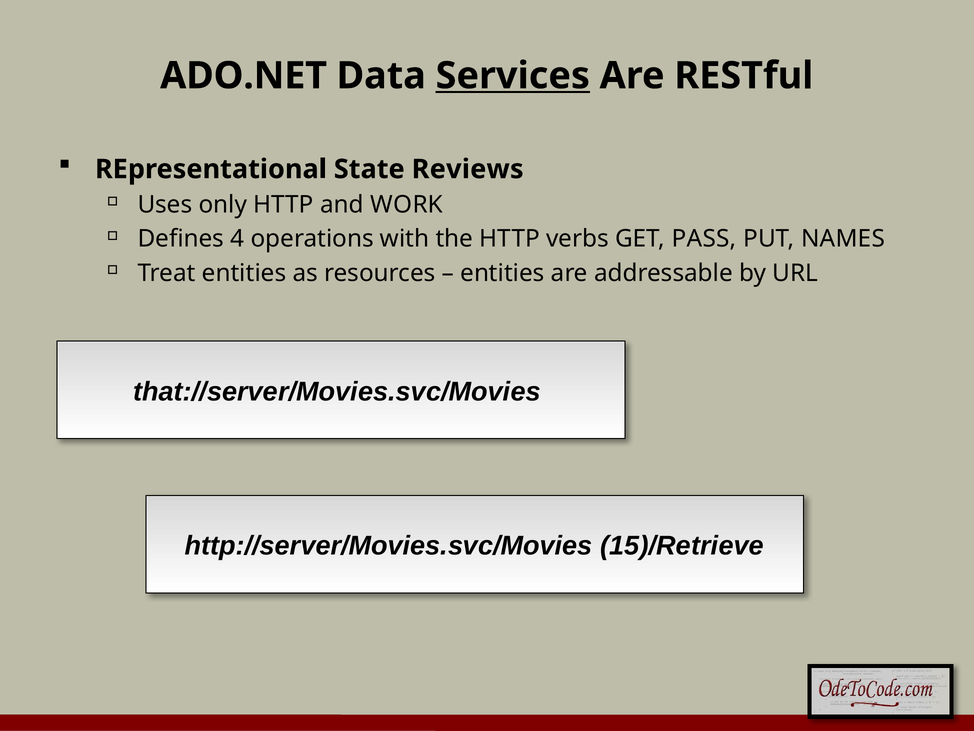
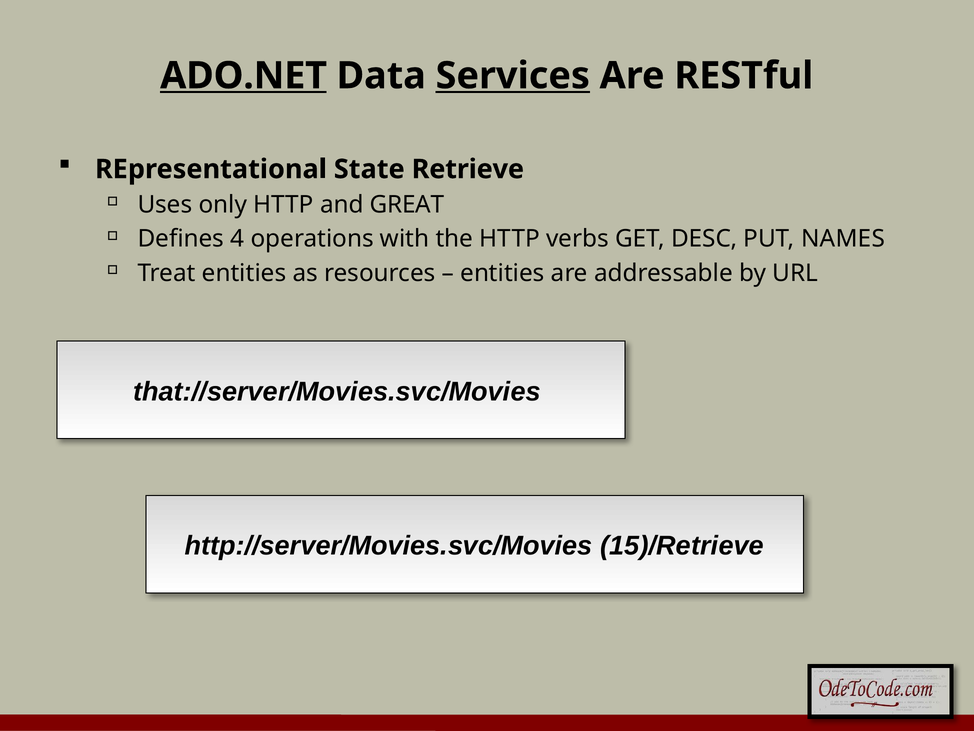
ADO.NET underline: none -> present
Reviews: Reviews -> Retrieve
WORK: WORK -> GREAT
PASS: PASS -> DESC
